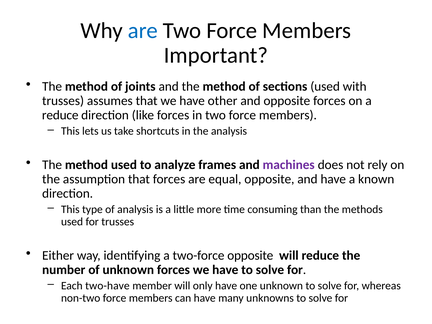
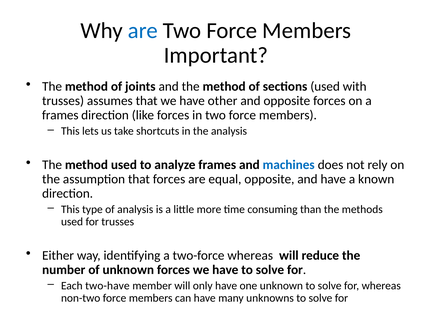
reduce at (60, 115): reduce -> frames
machines colour: purple -> blue
two-force opposite: opposite -> whereas
